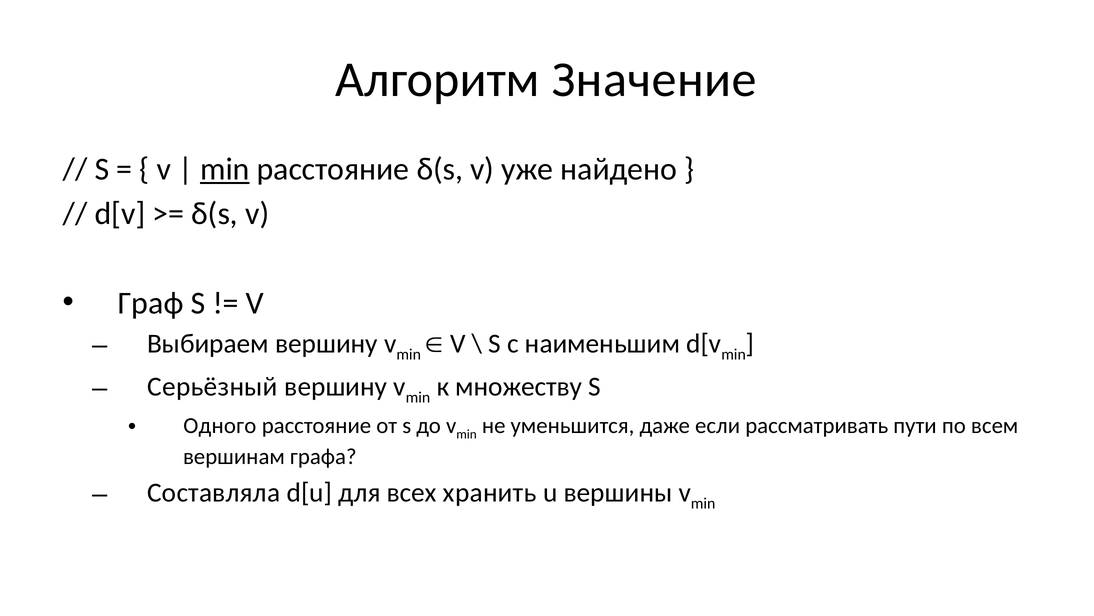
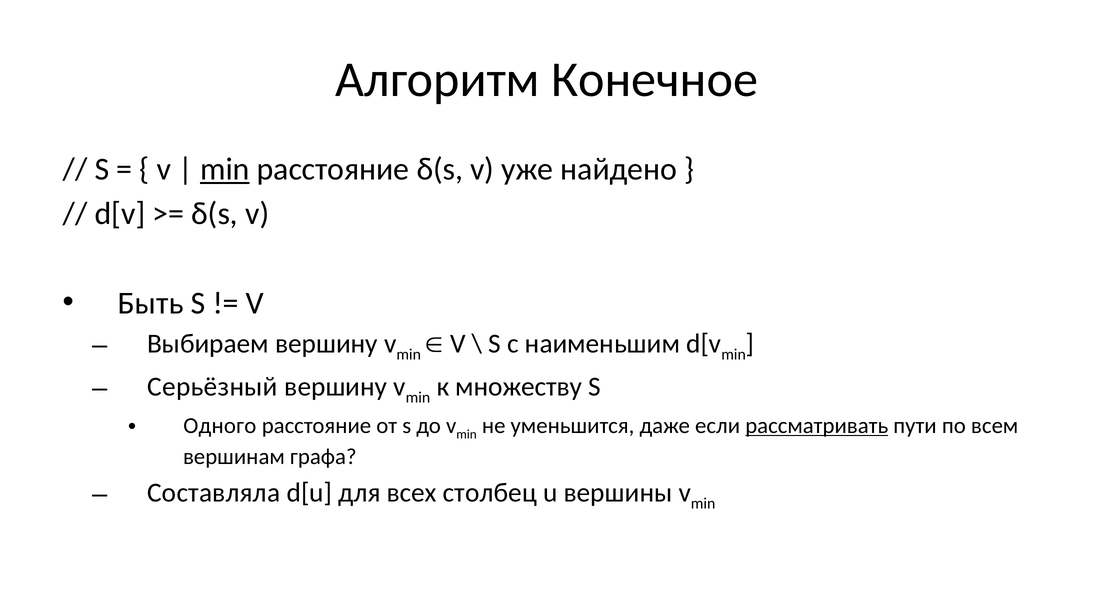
Значение: Значение -> Конечное
Граф: Граф -> Быть
рассматривать underline: none -> present
хранить: хранить -> столбец
